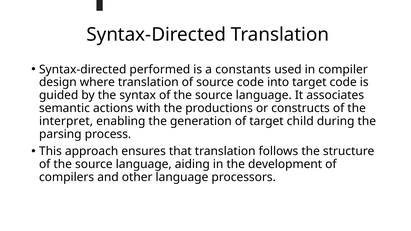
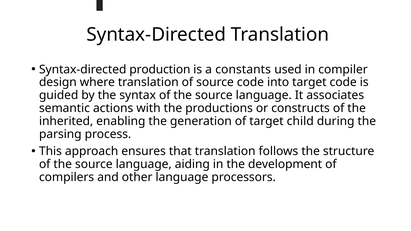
performed: performed -> production
interpret: interpret -> inherited
